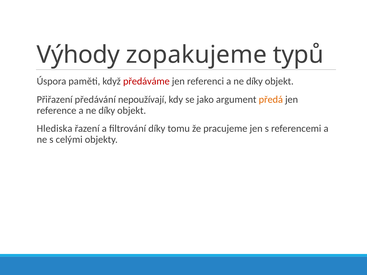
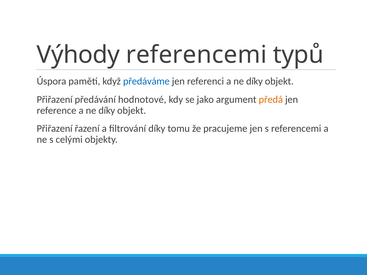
Výhody zopakujeme: zopakujeme -> referencemi
předáváme colour: red -> blue
nepoužívají: nepoužívají -> hodnotové
Hlediska at (55, 129): Hlediska -> Přiřazení
